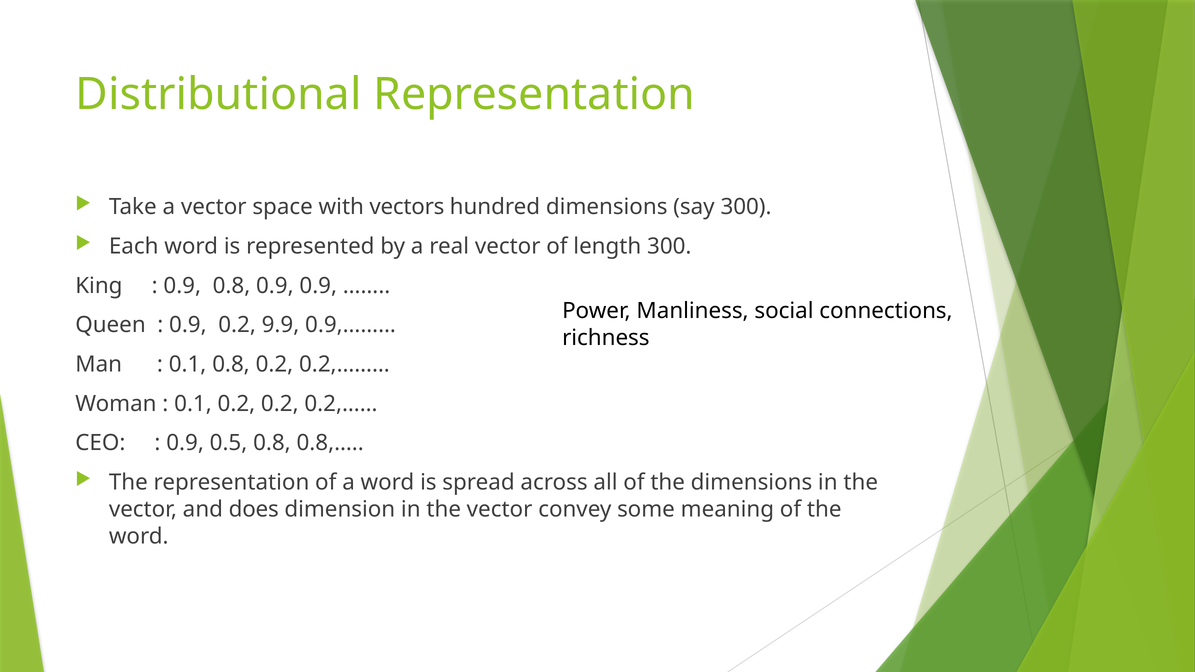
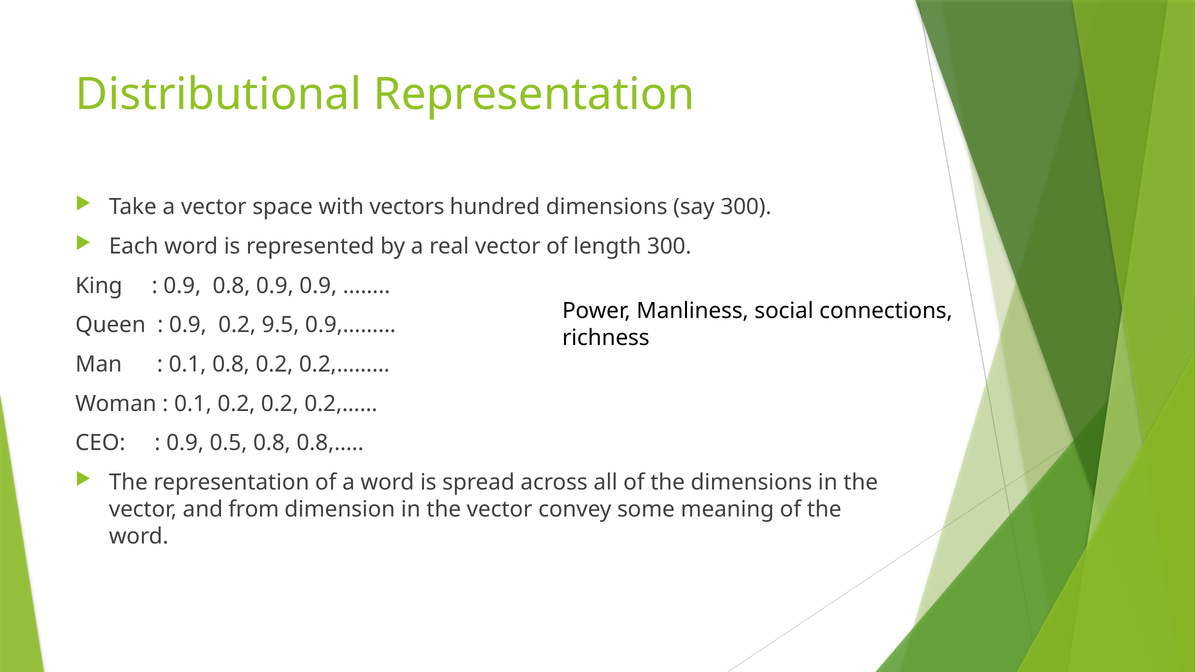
9.9: 9.9 -> 9.5
does: does -> from
